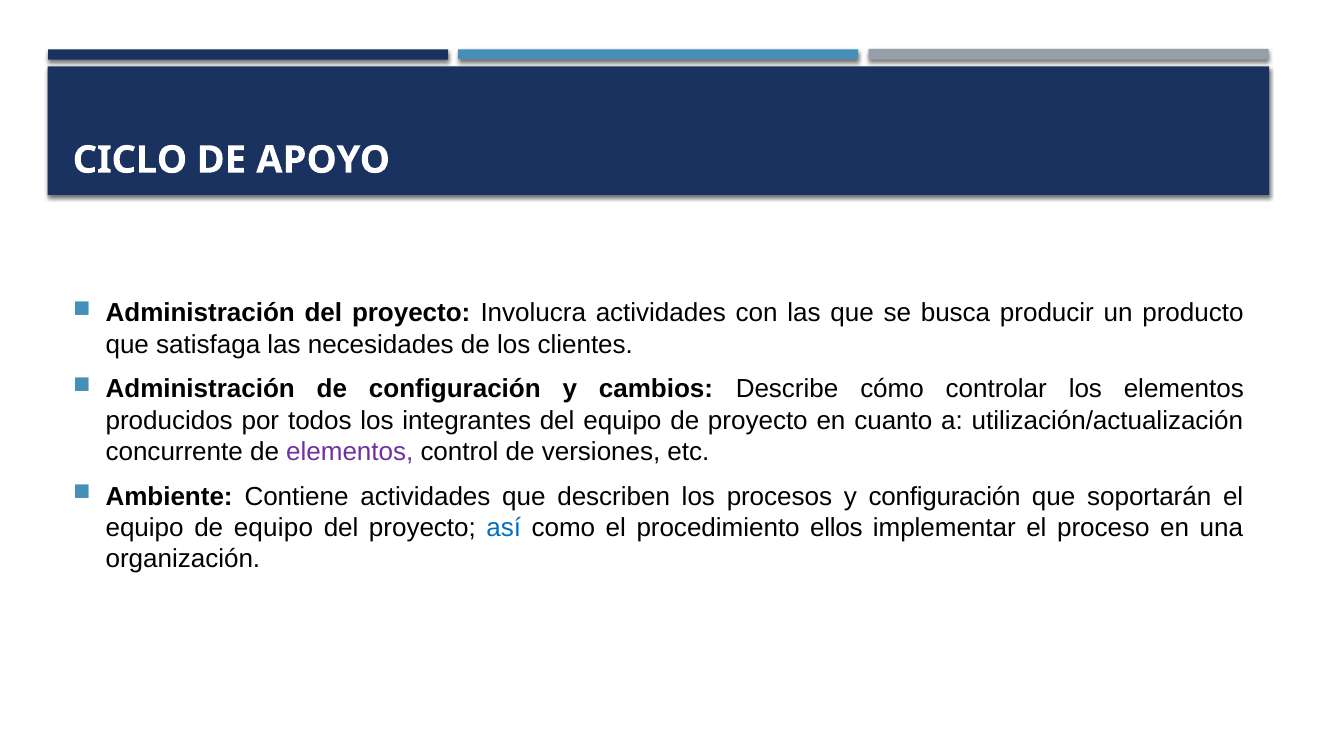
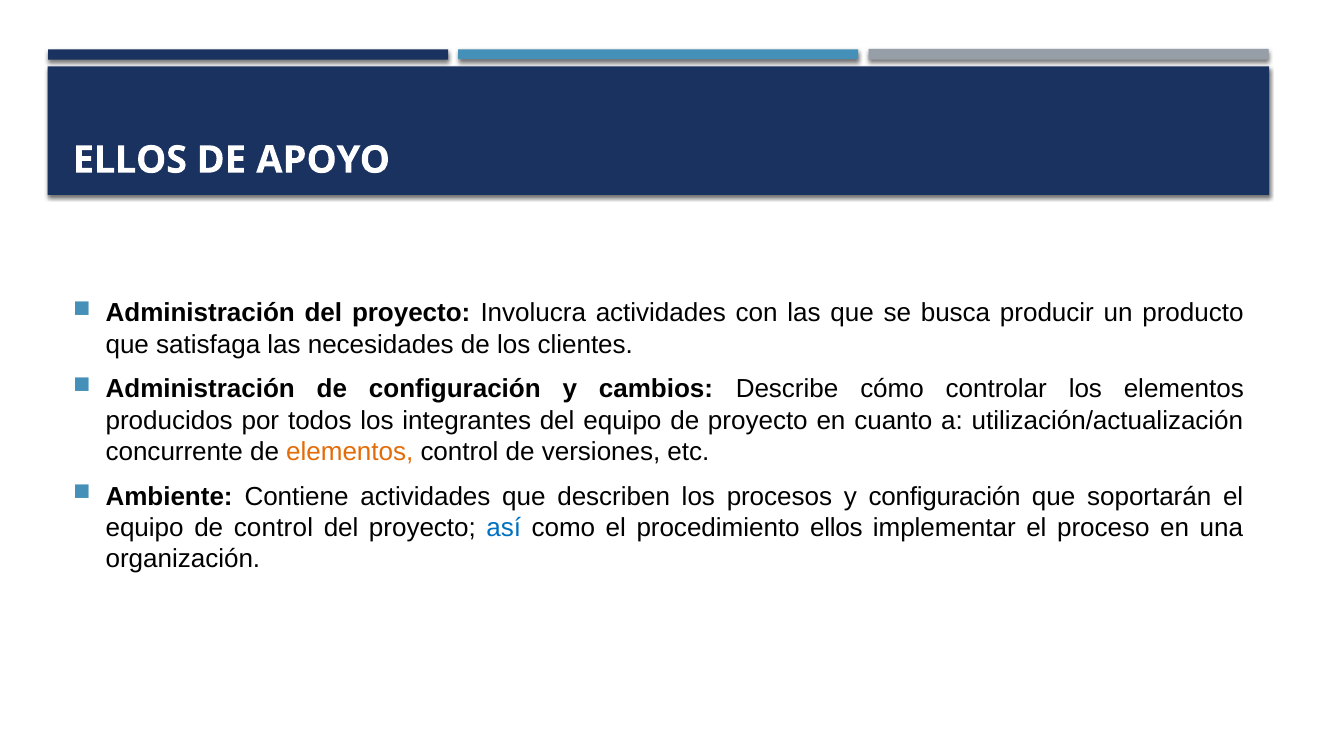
CICLO at (130, 160): CICLO -> ELLOS
elementos at (350, 452) colour: purple -> orange
de equipo: equipo -> control
